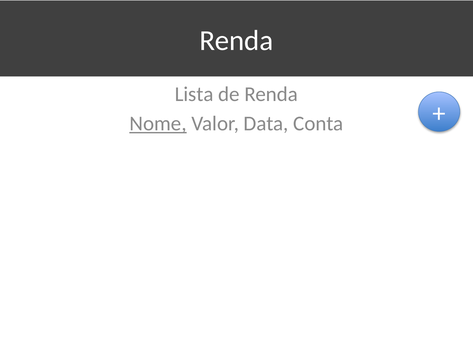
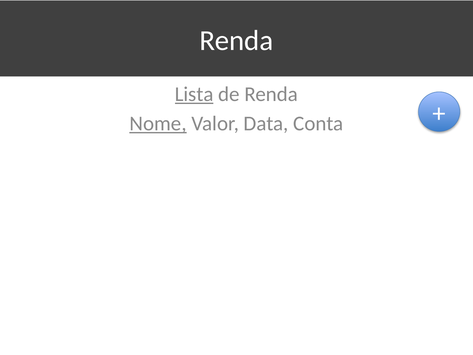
Lista underline: none -> present
